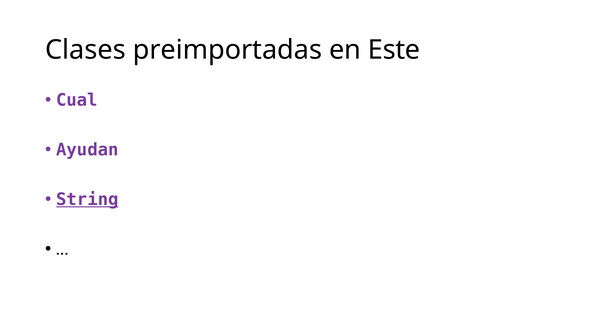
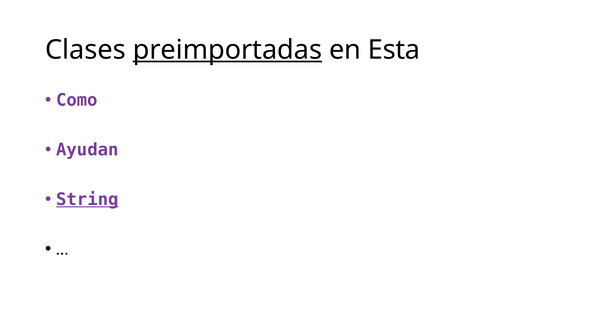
preimportadas underline: none -> present
Este: Este -> Esta
Cual: Cual -> Como
